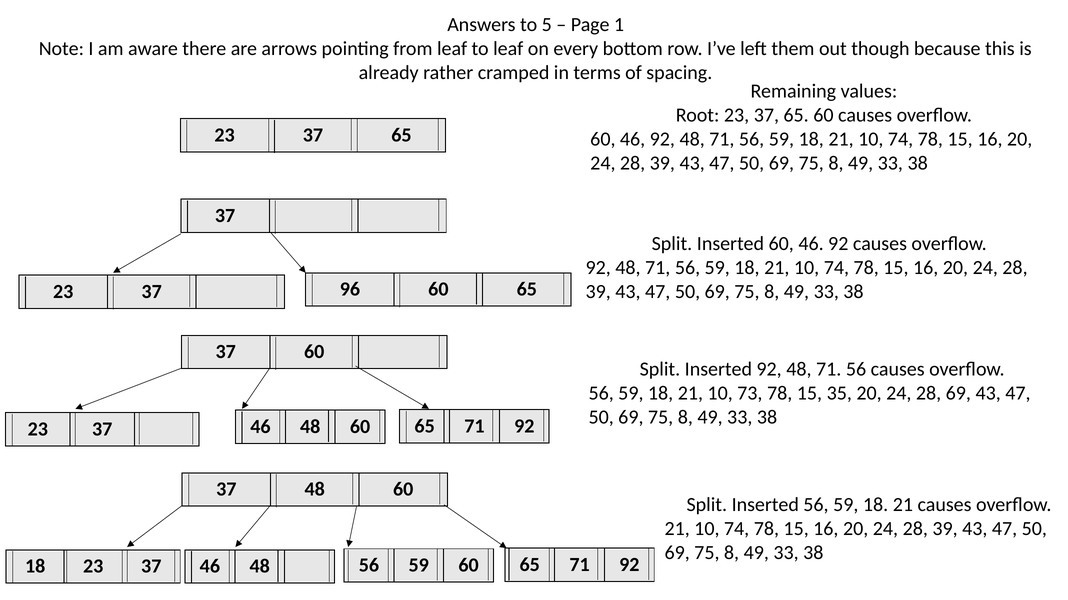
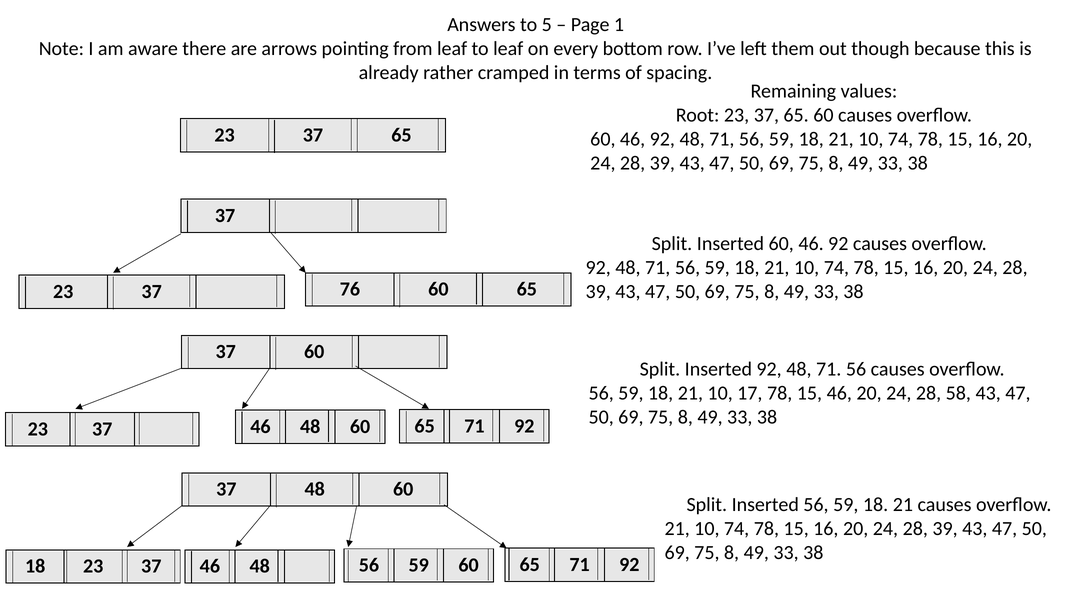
96: 96 -> 76
73: 73 -> 17
15 35: 35 -> 46
28 69: 69 -> 58
